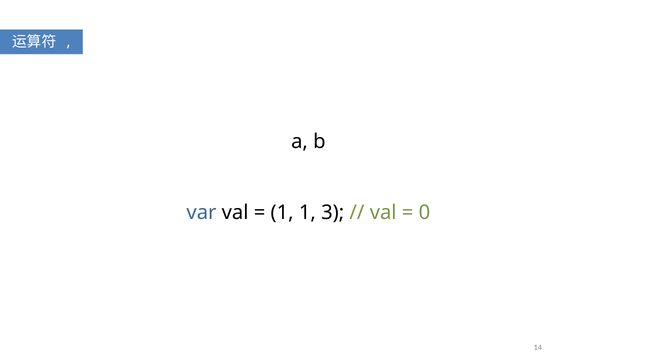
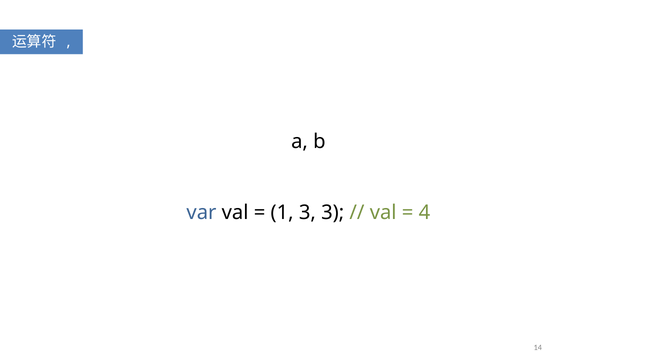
1 1: 1 -> 3
0: 0 -> 4
